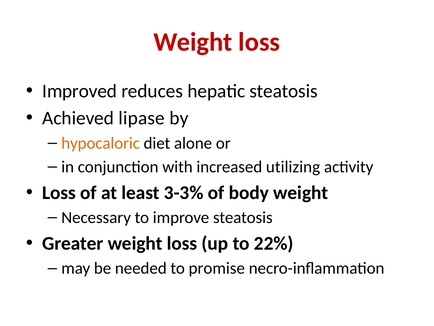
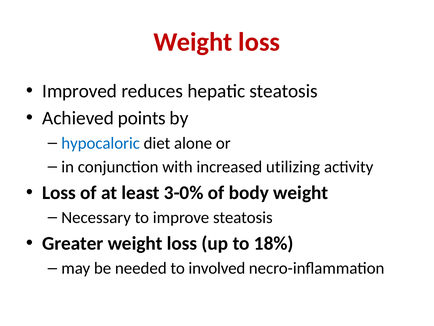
lipase: lipase -> points
hypocaloric colour: orange -> blue
3-3%: 3-3% -> 3-0%
22%: 22% -> 18%
promise: promise -> involved
